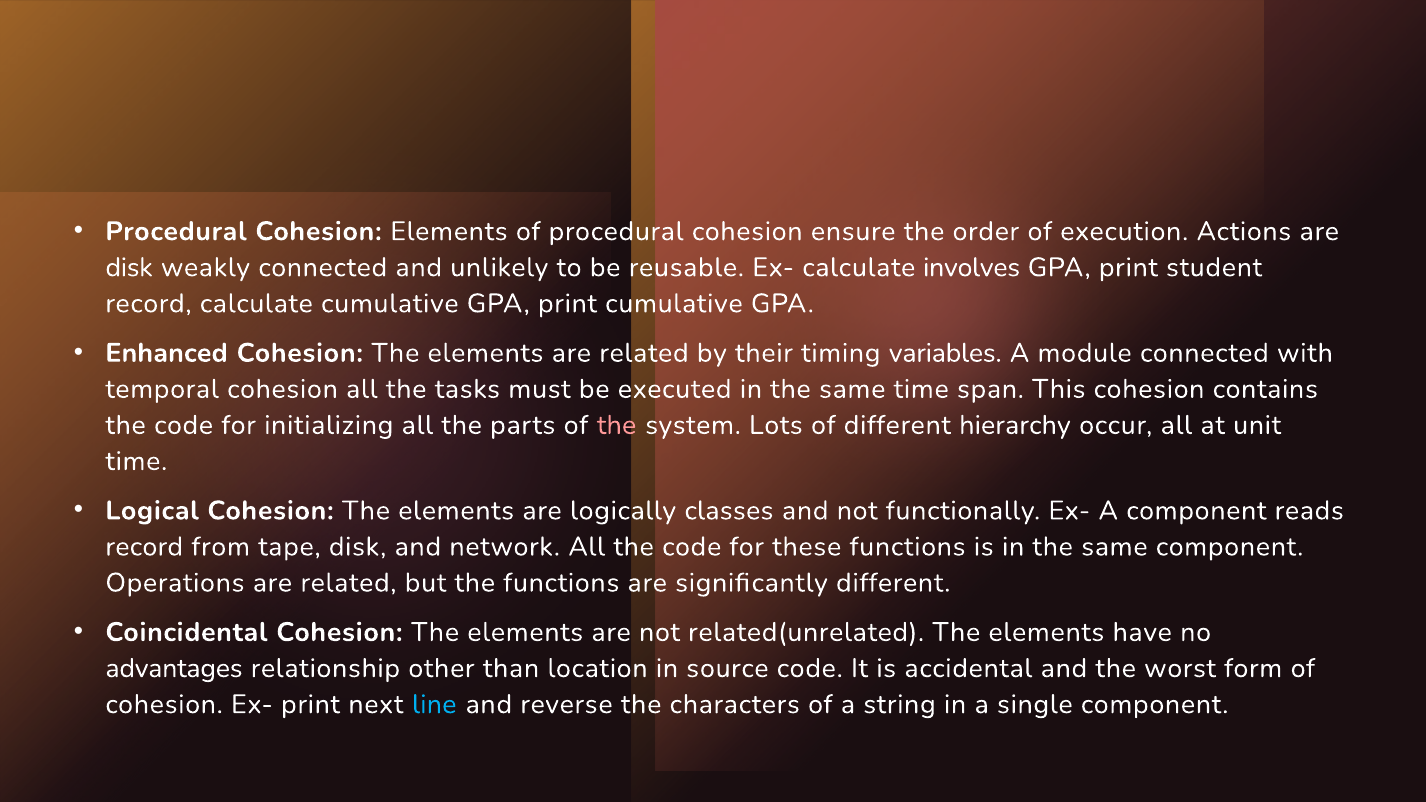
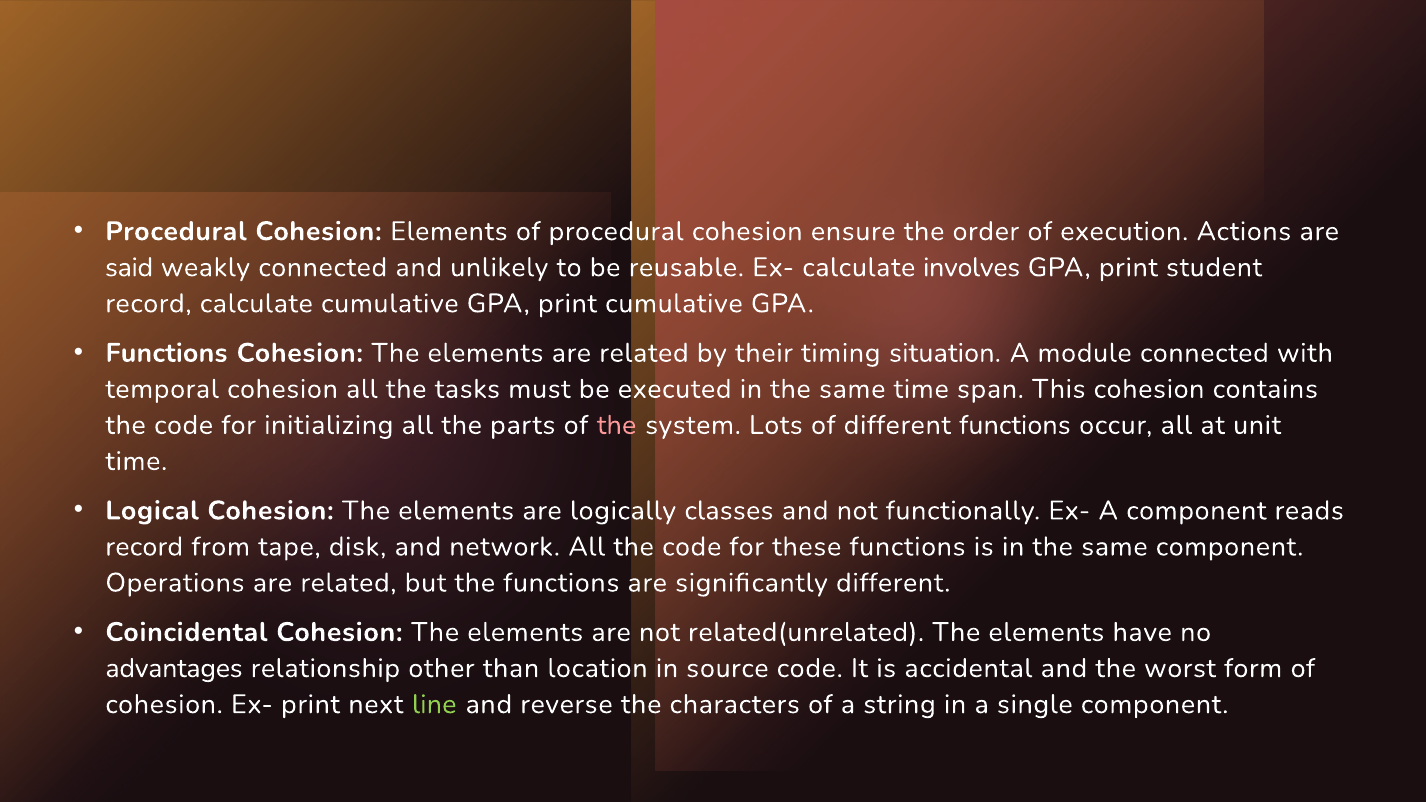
disk at (129, 267): disk -> said
Enhanced at (167, 353): Enhanced -> Functions
variables: variables -> situation
different hierarchy: hierarchy -> functions
line colour: light blue -> light green
